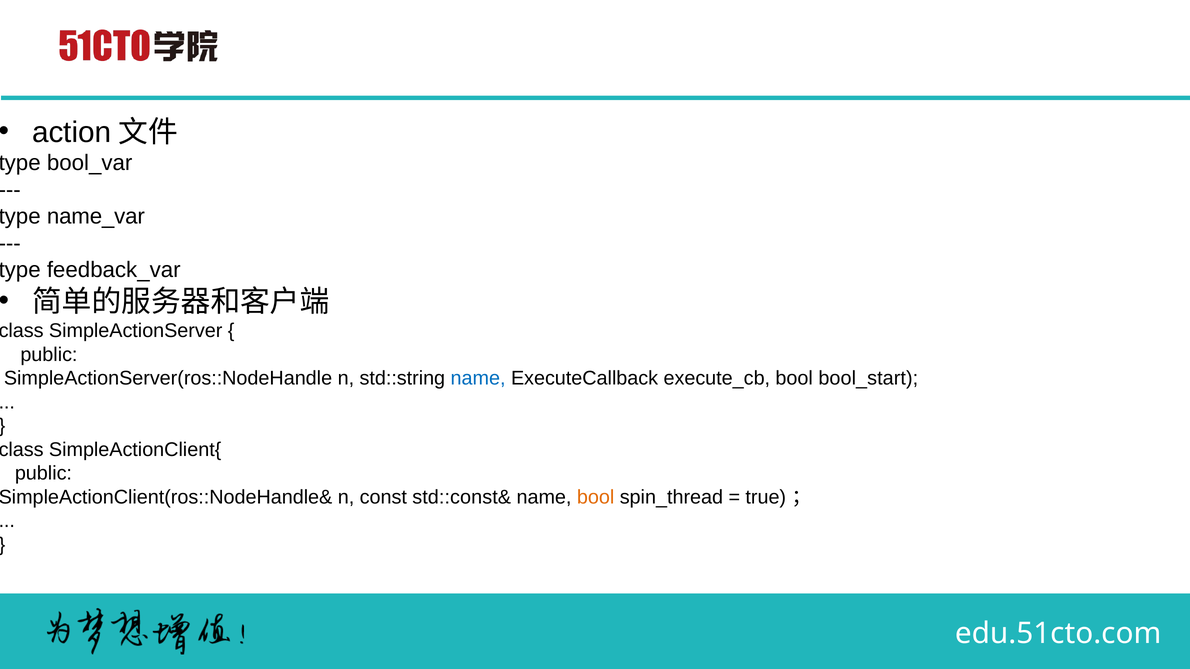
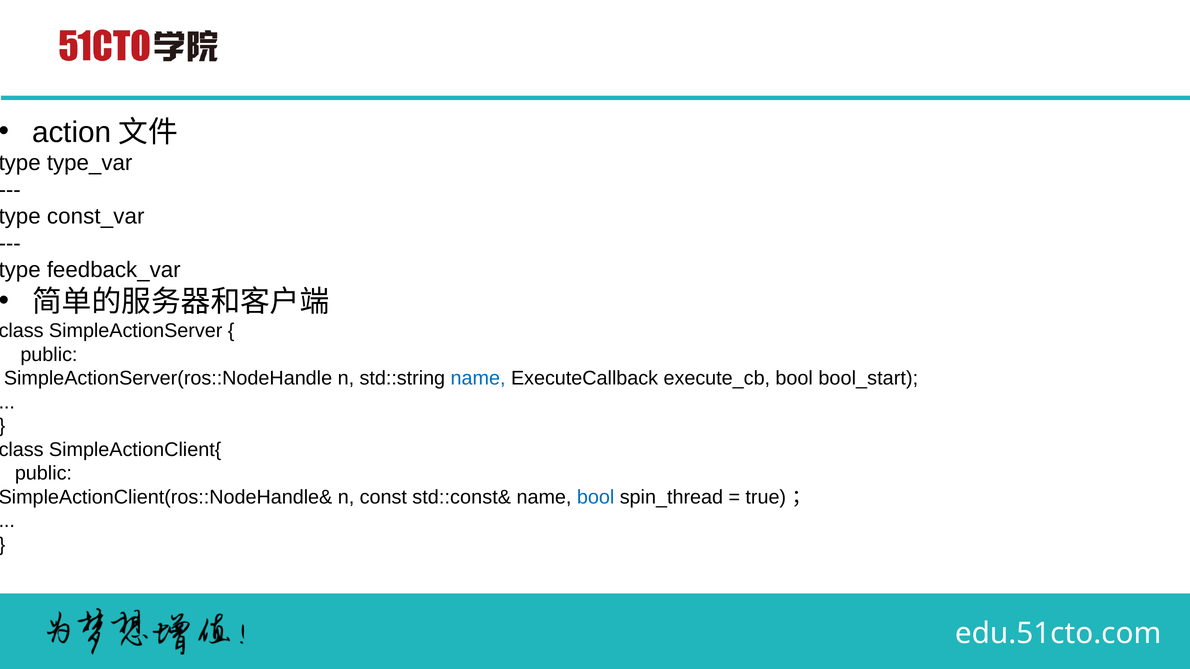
bool_var: bool_var -> type_var
name_var: name_var -> const_var
bool at (596, 497) colour: orange -> blue
